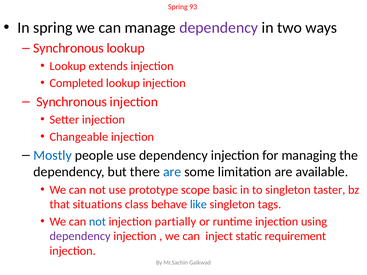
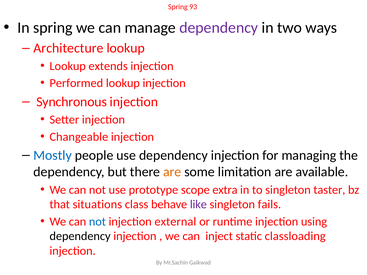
Synchronous at (69, 48): Synchronous -> Architecture
Completed: Completed -> Performed
are at (172, 172) colour: blue -> orange
basic: basic -> extra
like colour: blue -> purple
tags: tags -> fails
partially: partially -> external
dependency at (80, 236) colour: purple -> black
requirement: requirement -> classloading
